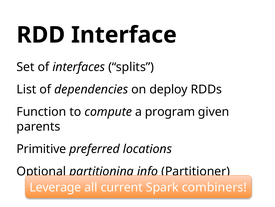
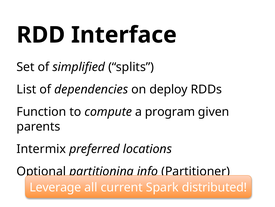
interfaces: interfaces -> simplified
Primitive: Primitive -> Intermix
combiners: combiners -> distributed
